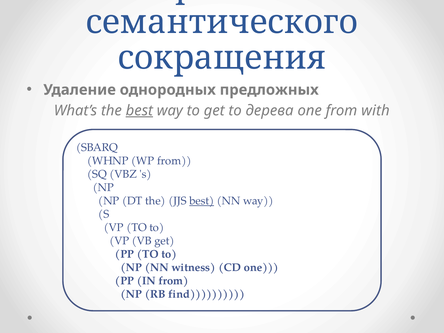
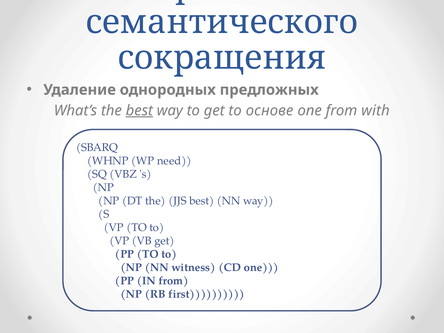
дерева: дерева -> основе
WP from: from -> need
best at (202, 201) underline: present -> none
find: find -> first
